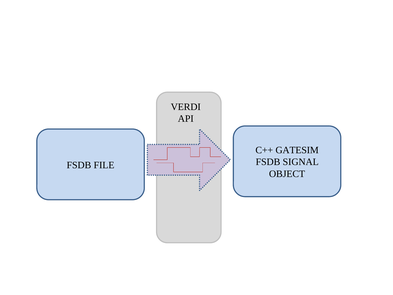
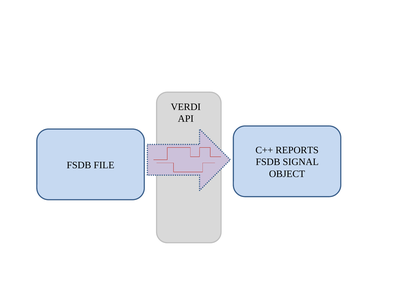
GATESIM: GATESIM -> REPORTS
